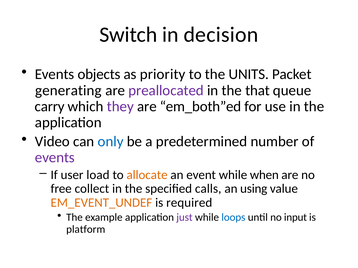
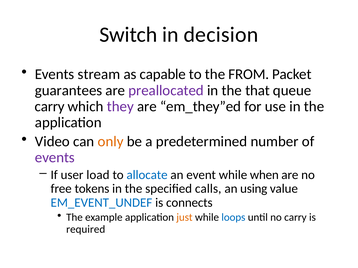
objects: objects -> stream
priority: priority -> capable
UNITS: UNITS -> FROM
generating: generating -> guarantees
em_both”ed: em_both”ed -> em_they”ed
only colour: blue -> orange
allocate colour: orange -> blue
collect: collect -> tokens
EM_EVENT_UNDEF colour: orange -> blue
required: required -> connects
just colour: purple -> orange
no input: input -> carry
platform: platform -> required
